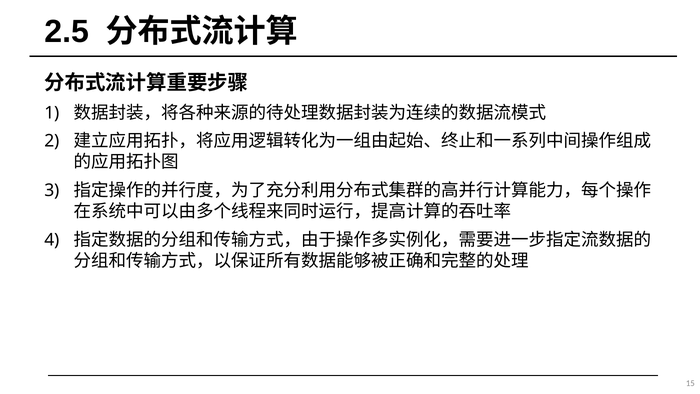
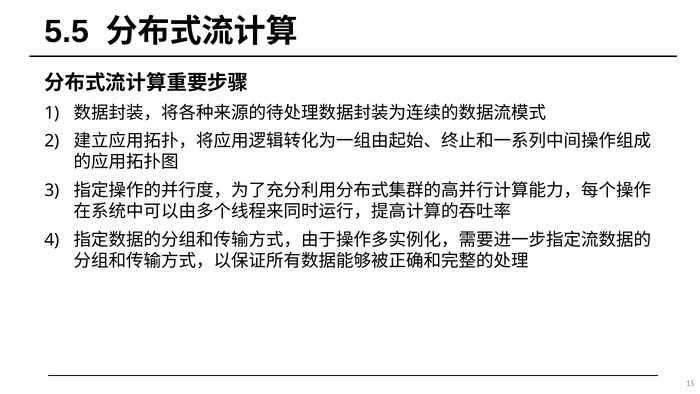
2.5: 2.5 -> 5.5
